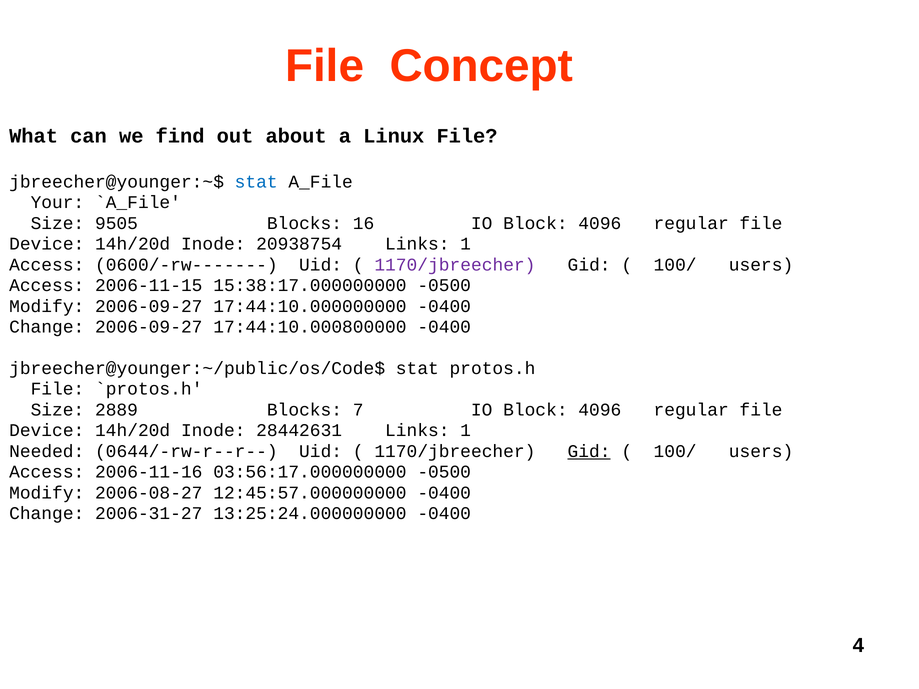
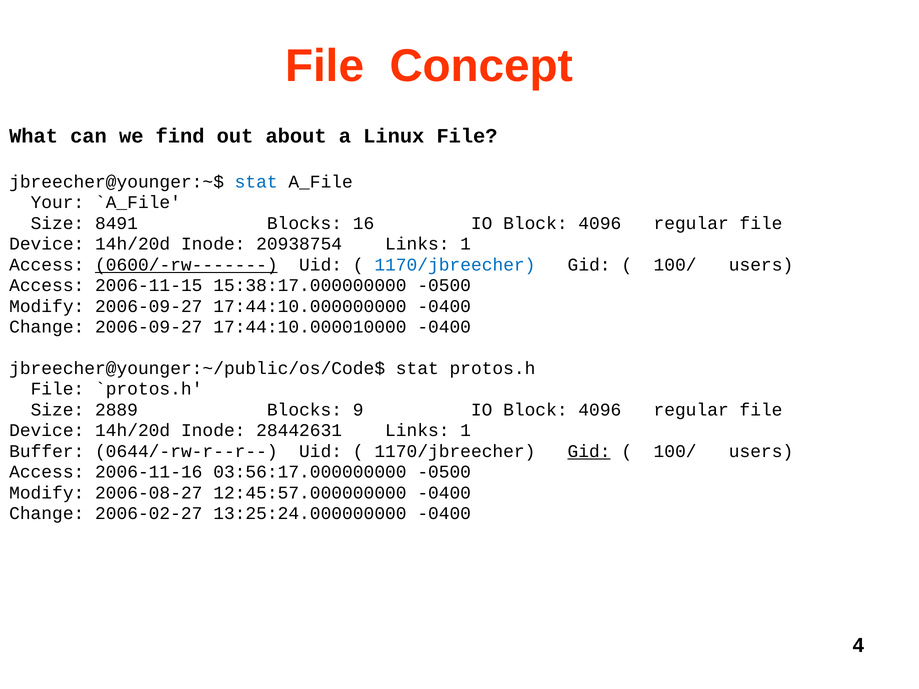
9505: 9505 -> 8491
0600/-rw------- underline: none -> present
1170/jbreecher at (455, 265) colour: purple -> blue
17:44:10.000800000: 17:44:10.000800000 -> 17:44:10.000010000
7: 7 -> 9
Needed: Needed -> Buffer
2006-31-27: 2006-31-27 -> 2006-02-27
